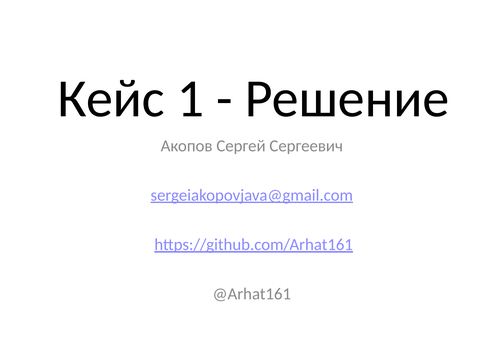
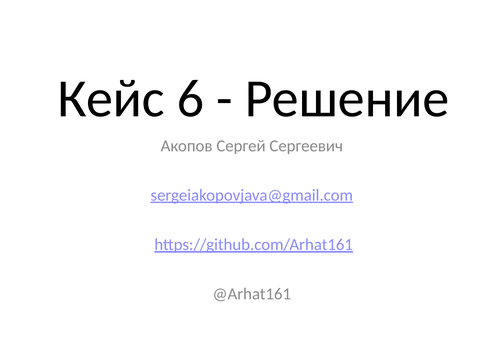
1: 1 -> 6
